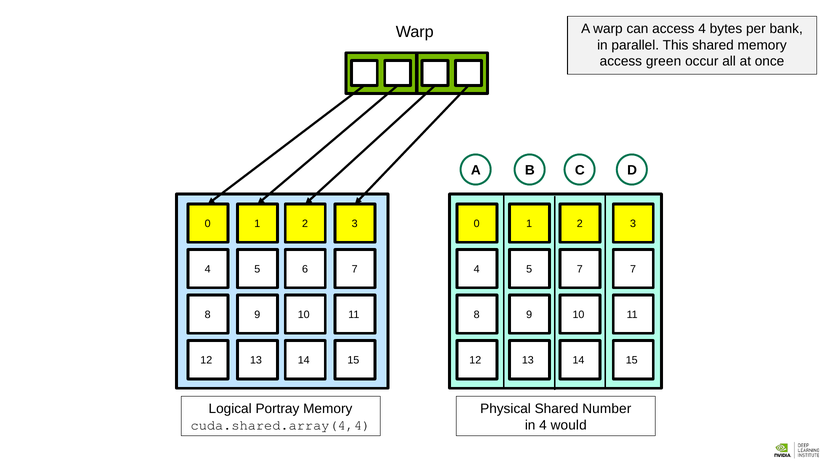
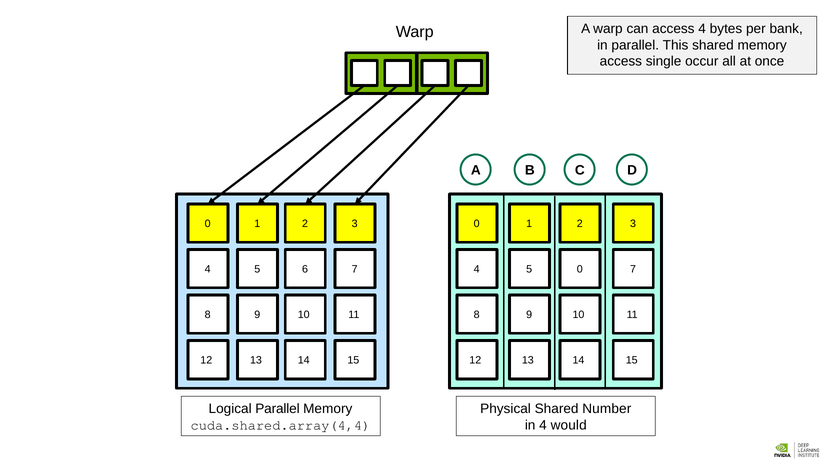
green: green -> single
5 7: 7 -> 0
Logical Portray: Portray -> Parallel
